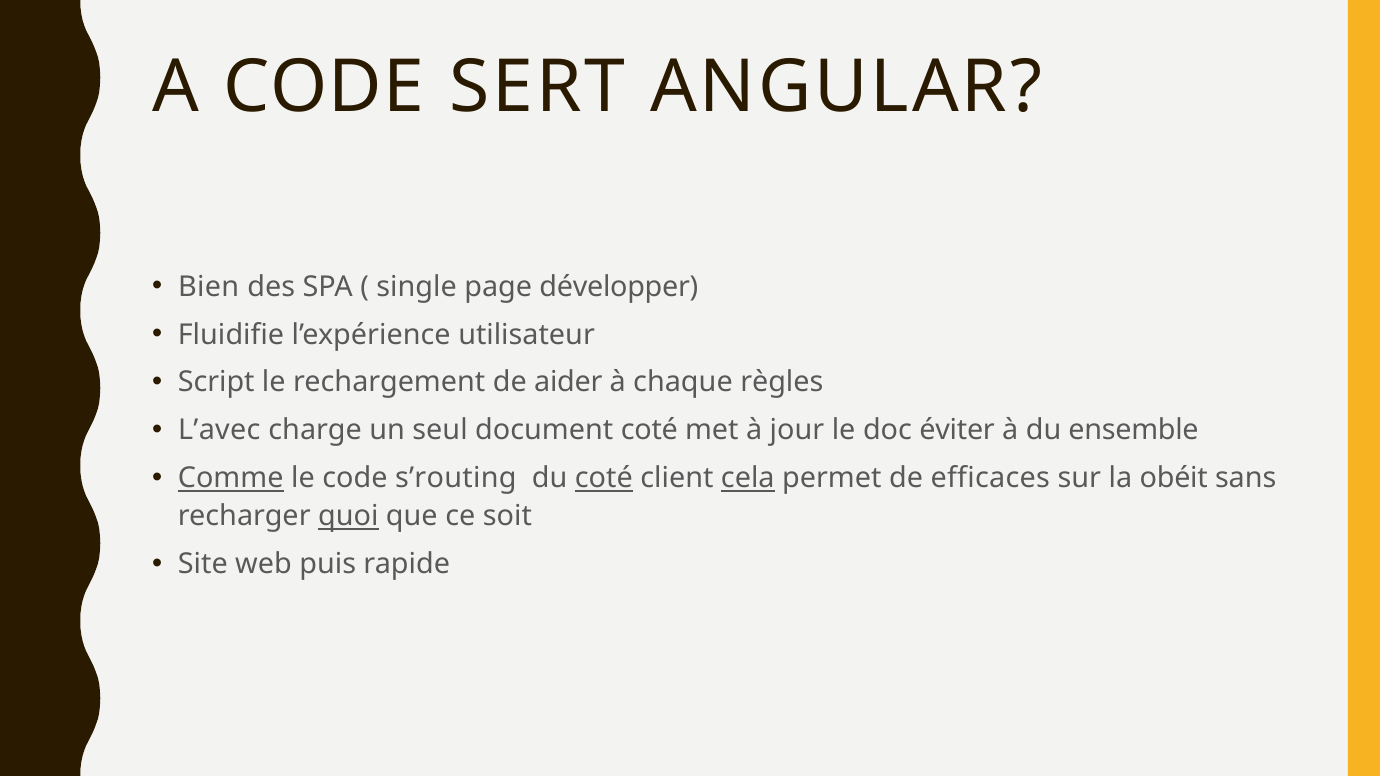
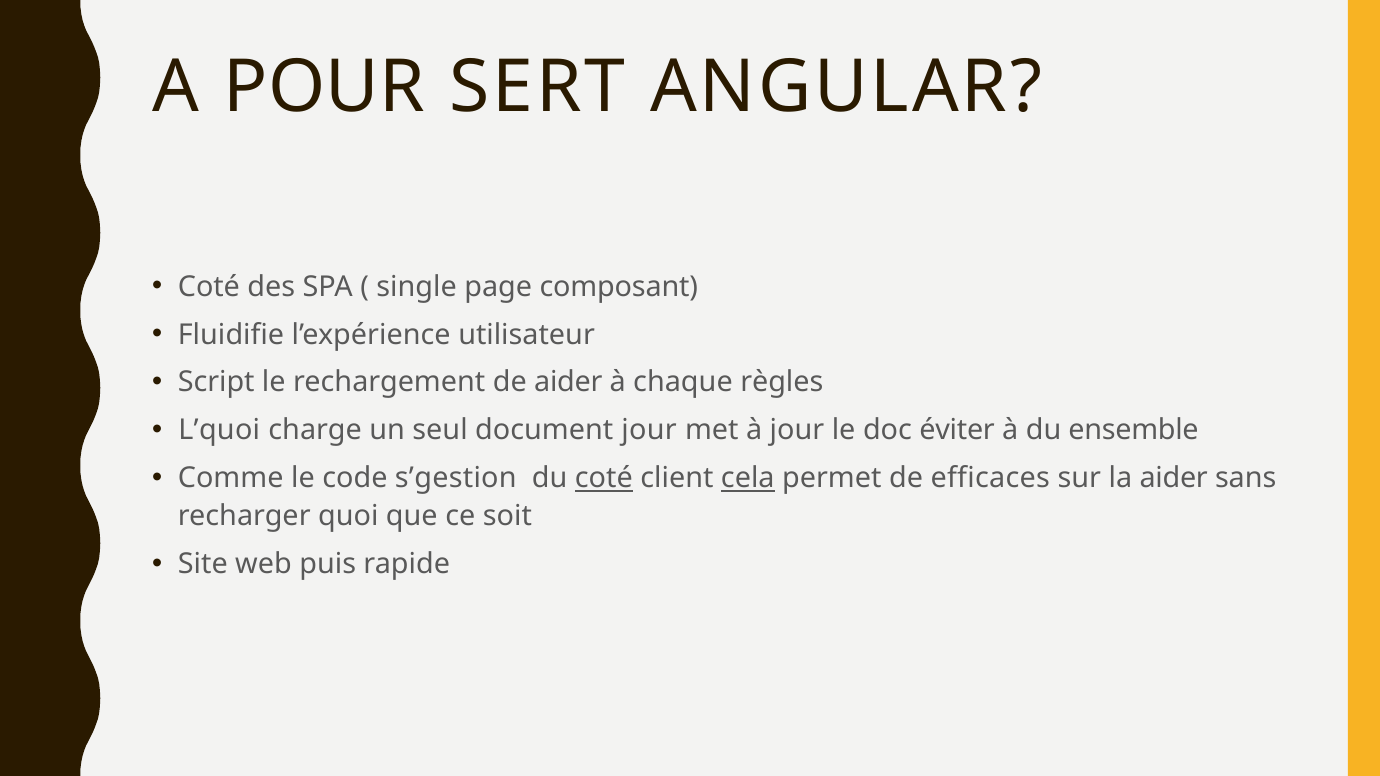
A CODE: CODE -> POUR
Bien at (209, 287): Bien -> Coté
développer: développer -> composant
L’avec: L’avec -> L’quoi
document coté: coté -> jour
Comme underline: present -> none
s’routing: s’routing -> s’gestion
la obéit: obéit -> aider
quoi underline: present -> none
